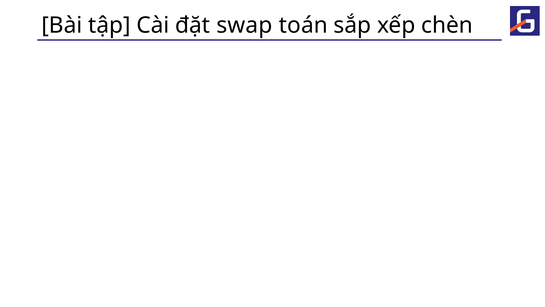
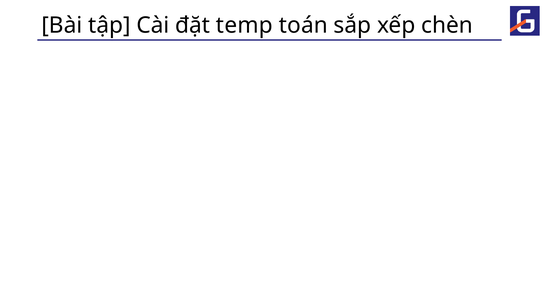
swap: swap -> temp
